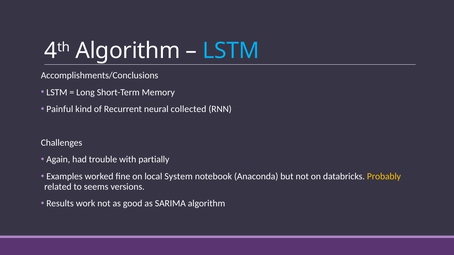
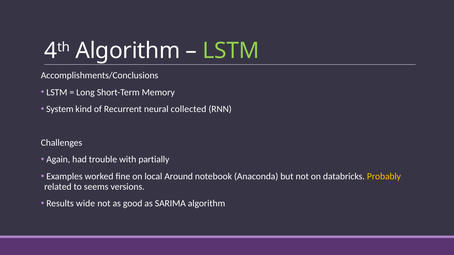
LSTM at (231, 51) colour: light blue -> light green
Painful: Painful -> System
System: System -> Around
work: work -> wide
